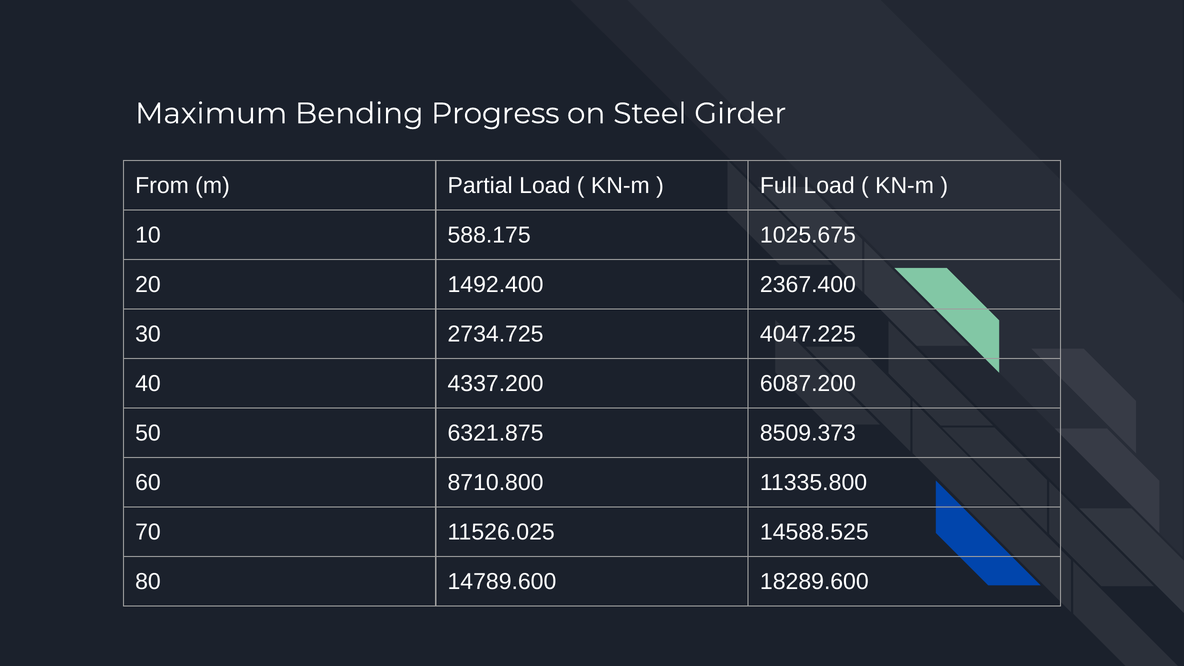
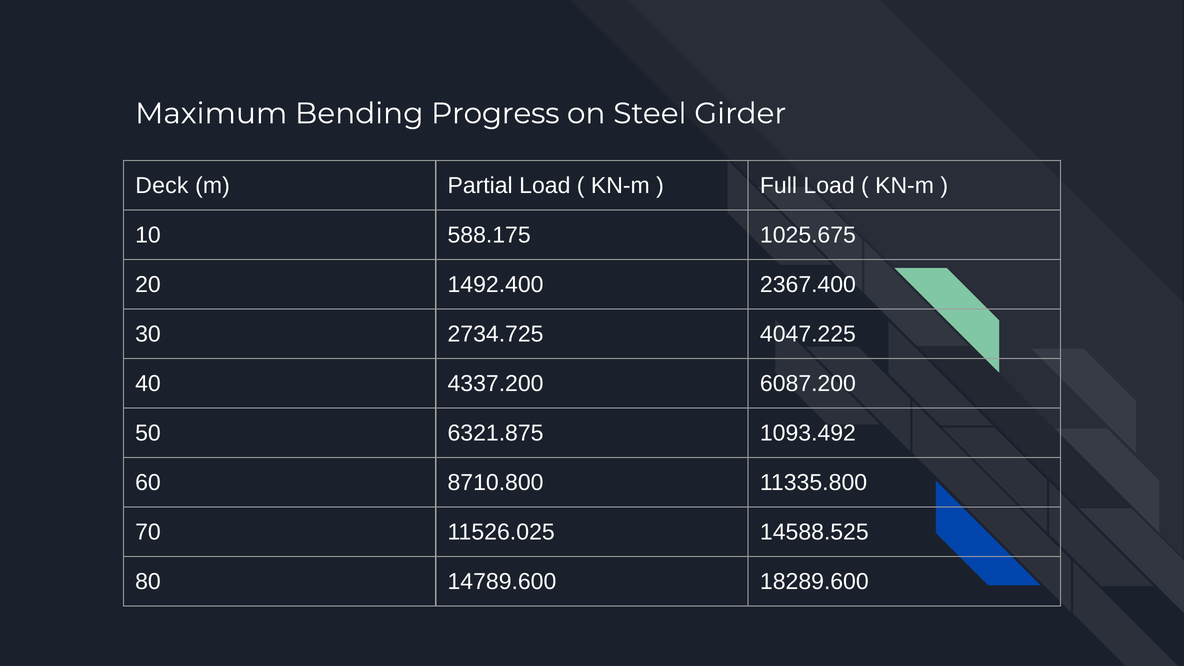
From: From -> Deck
8509.373: 8509.373 -> 1093.492
